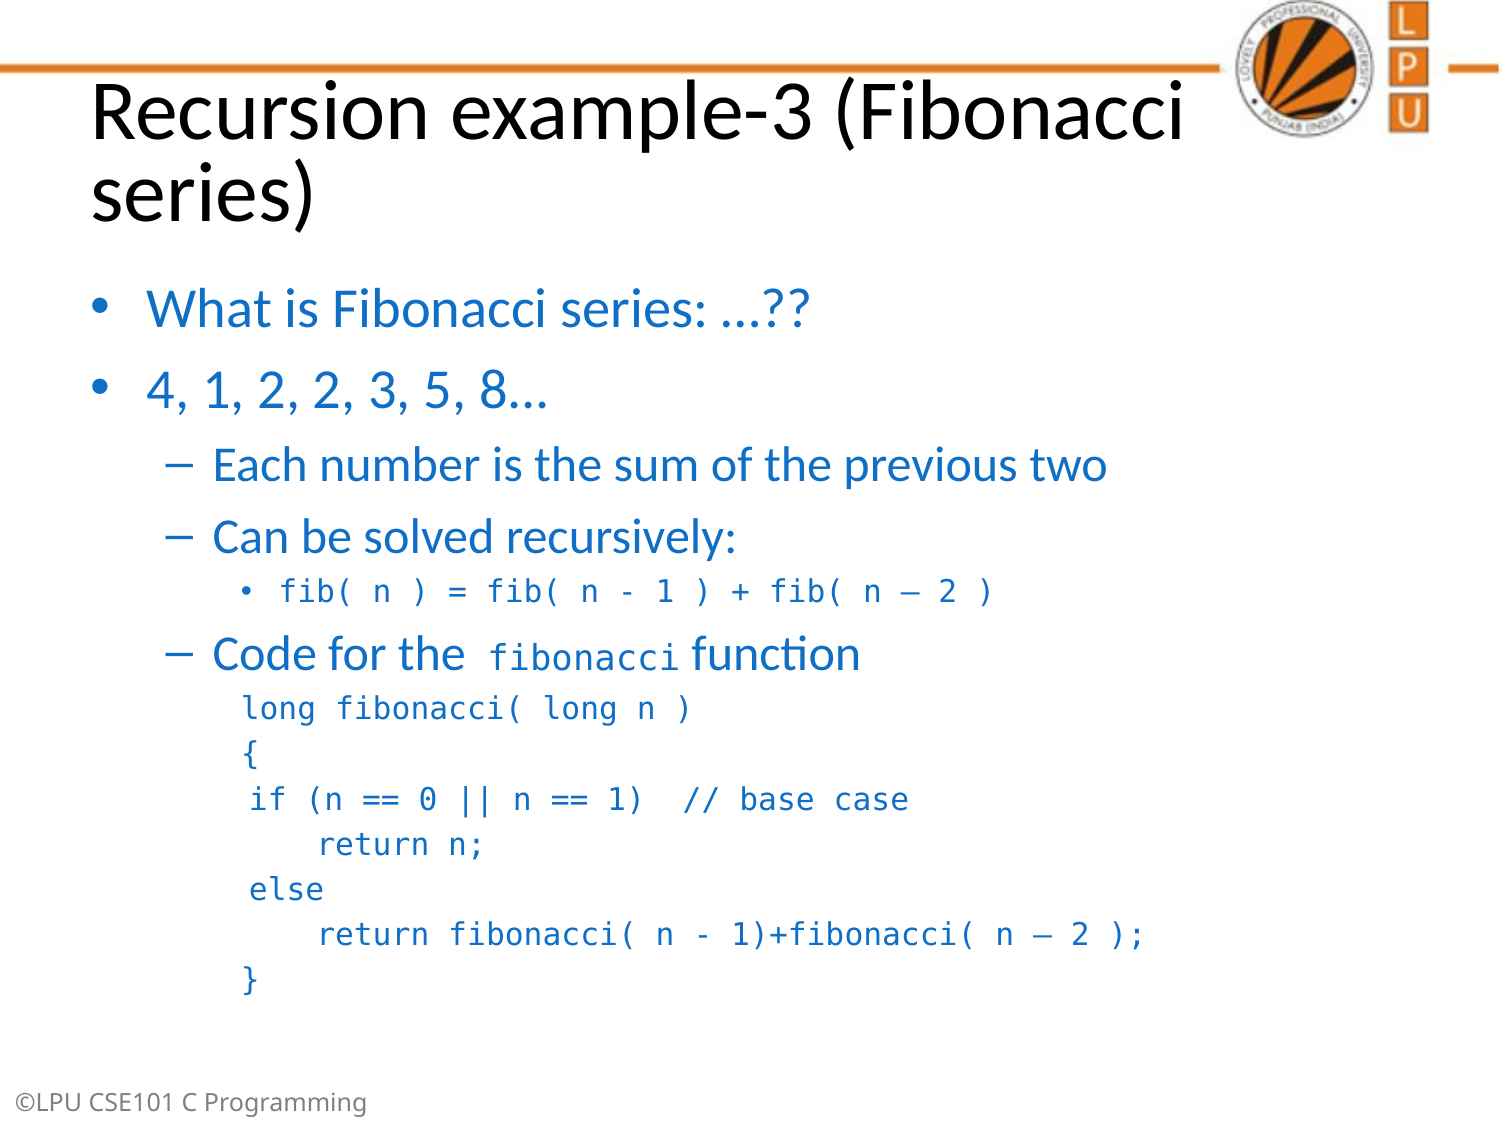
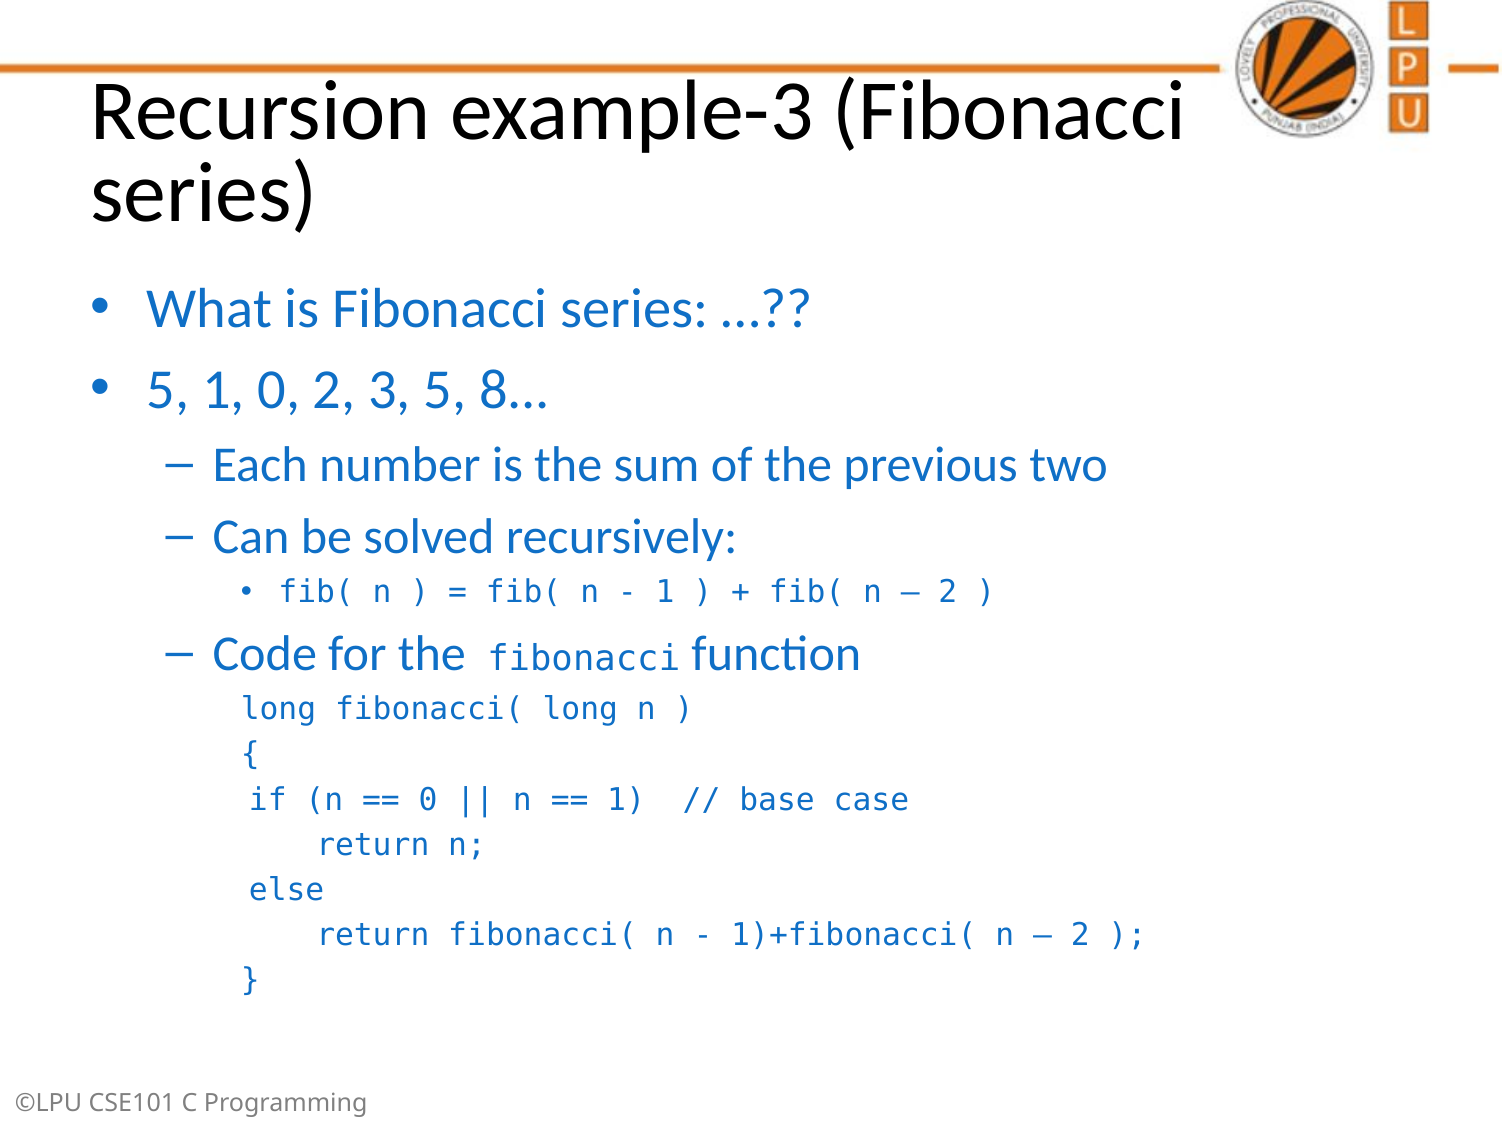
4 at (168, 390): 4 -> 5
1 2: 2 -> 0
